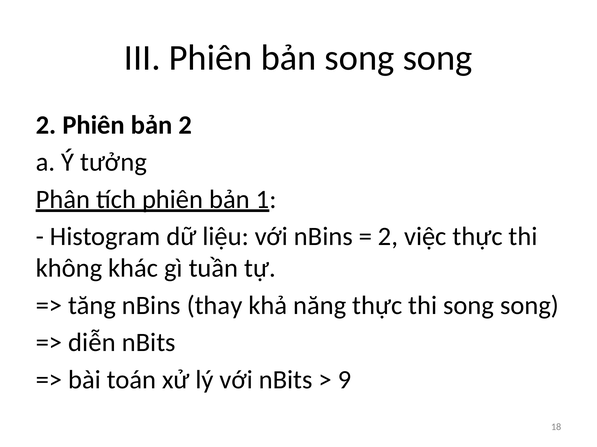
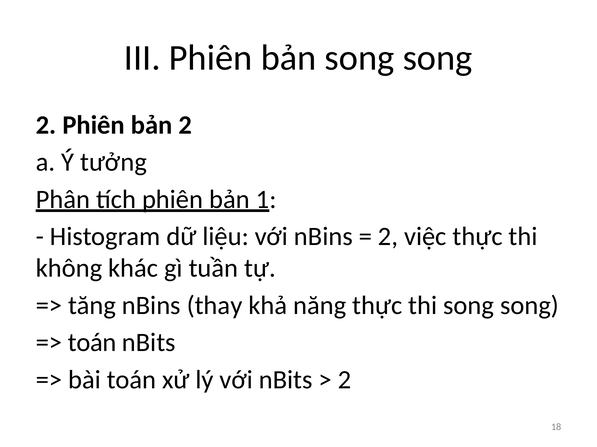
diễn at (92, 343): diễn -> toán
9 at (344, 380): 9 -> 2
